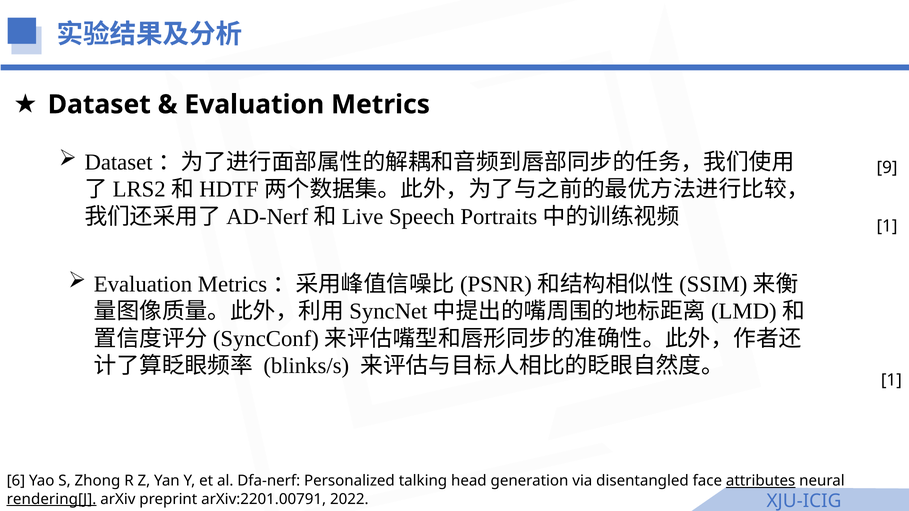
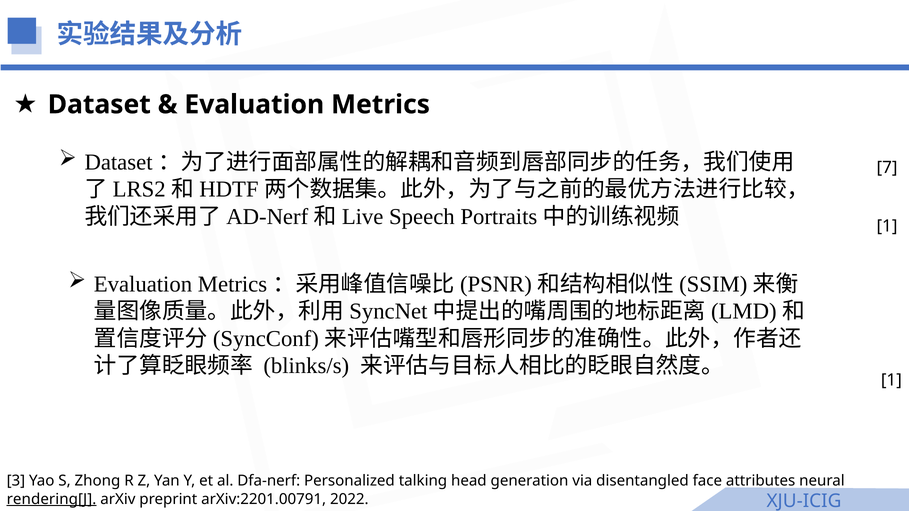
9: 9 -> 7
6: 6 -> 3
attributes underline: present -> none
